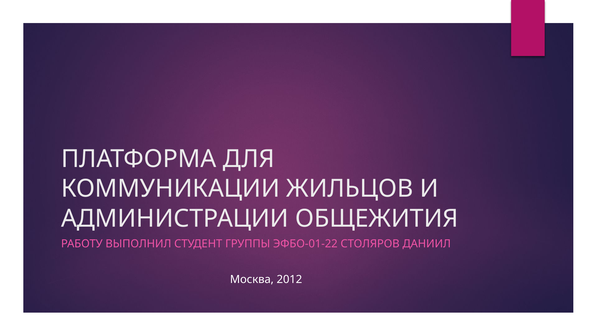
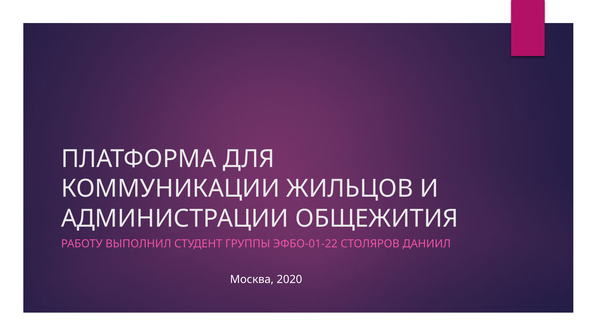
2012: 2012 -> 2020
